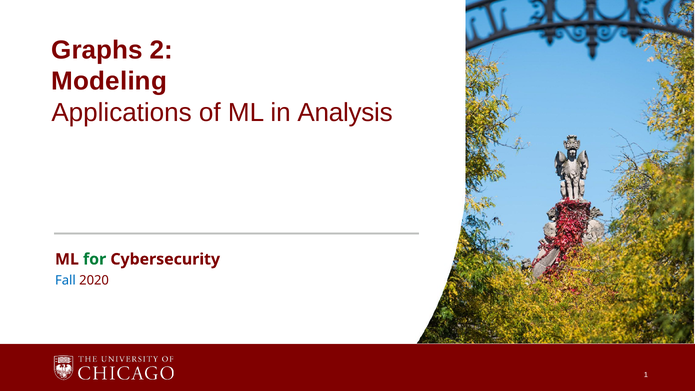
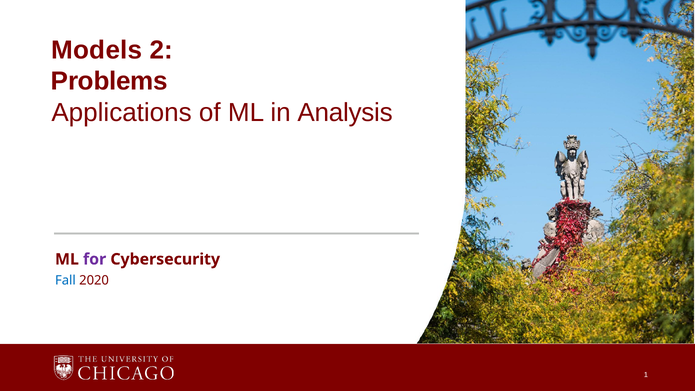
Graphs: Graphs -> Models
Modeling: Modeling -> Problems
for colour: green -> purple
